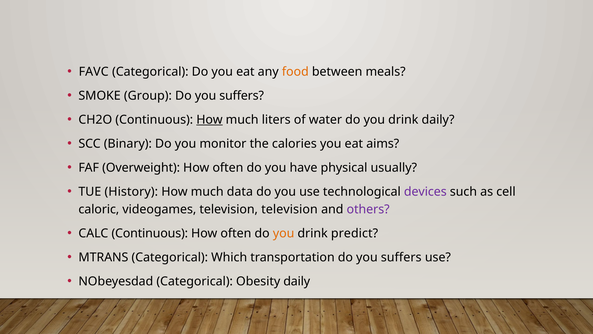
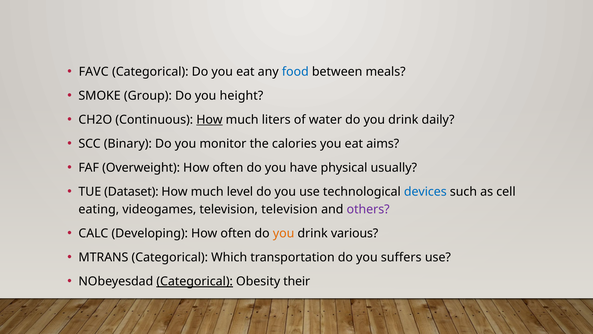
food colour: orange -> blue
suffers at (242, 96): suffers -> height
History: History -> Dataset
data: data -> level
devices colour: purple -> blue
caloric: caloric -> eating
CALC Continuous: Continuous -> Developing
predict: predict -> various
Categorical at (195, 281) underline: none -> present
Obesity daily: daily -> their
